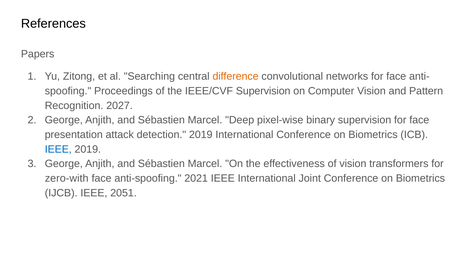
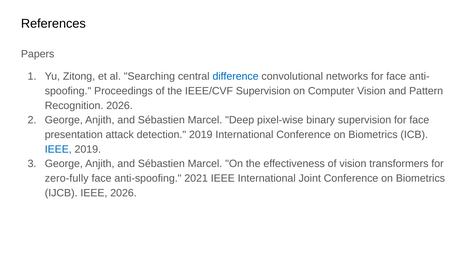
difference colour: orange -> blue
Recognition 2027: 2027 -> 2026
zero-with: zero-with -> zero-fully
IEEE 2051: 2051 -> 2026
